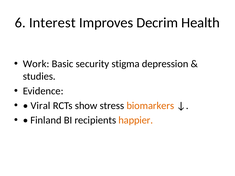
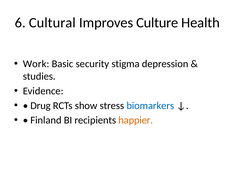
Interest: Interest -> Cultural
Decrim: Decrim -> Culture
Viral: Viral -> Drug
biomarkers colour: orange -> blue
